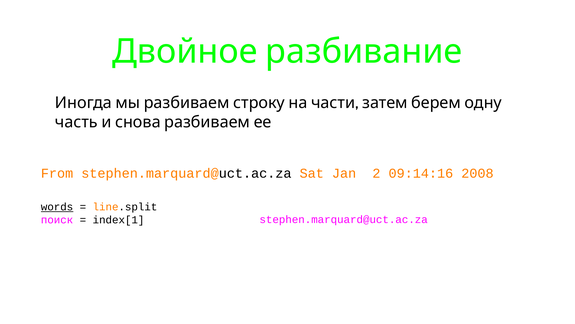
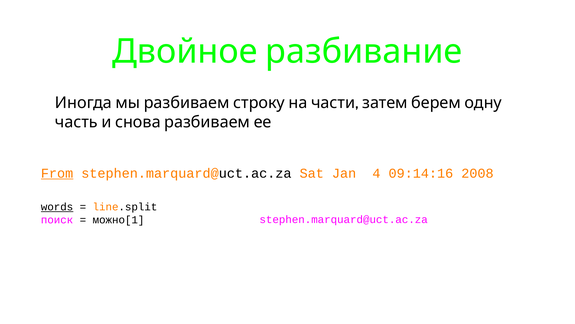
From underline: none -> present
2: 2 -> 4
index[1: index[1 -> можно[1
